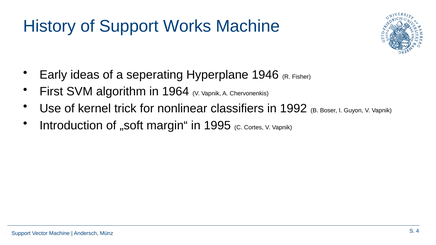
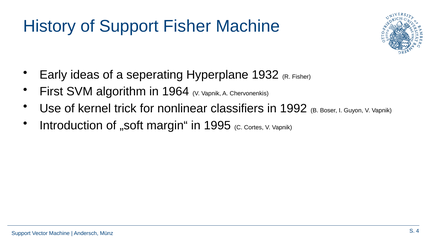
Support Works: Works -> Fisher
1946: 1946 -> 1932
